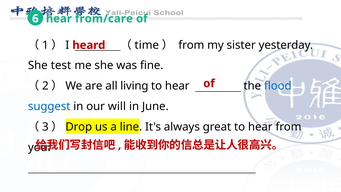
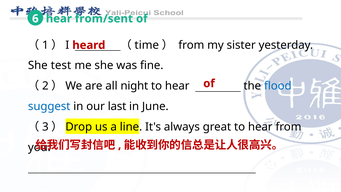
from/care: from/care -> from/sent
living: living -> night
will: will -> last
